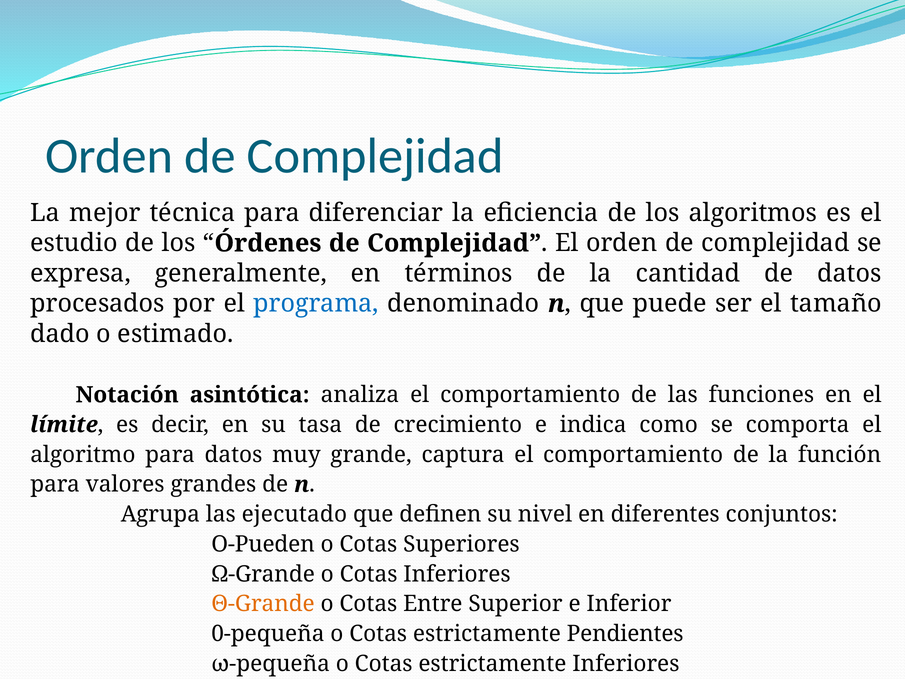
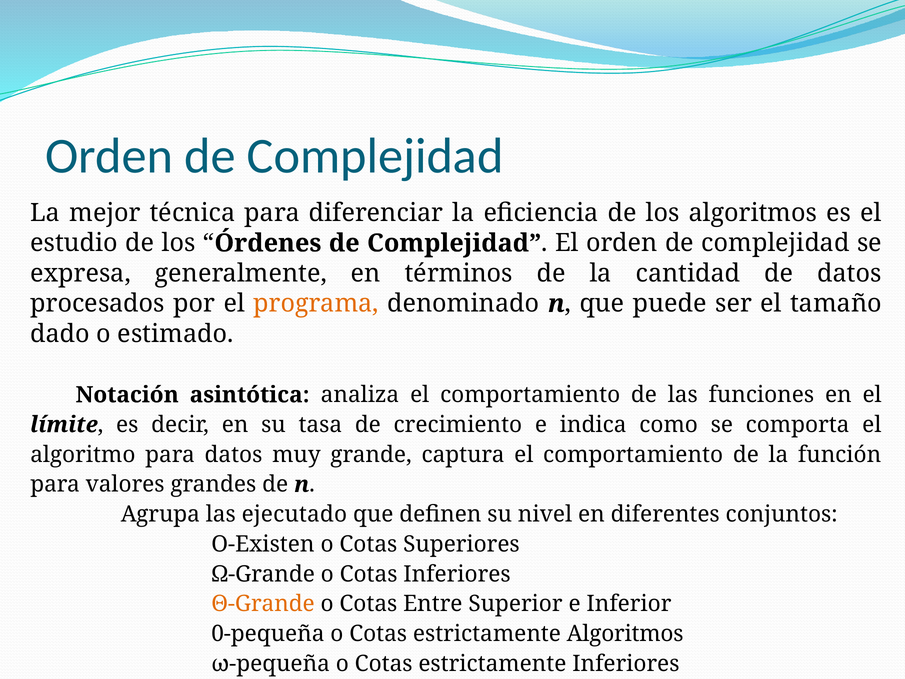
programa colour: blue -> orange
O-Pueden: O-Pueden -> O-Existen
estrictamente Pendientes: Pendientes -> Algoritmos
